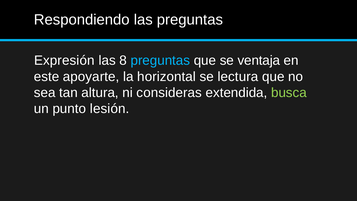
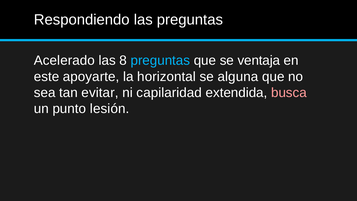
Expresión: Expresión -> Acelerado
lectura: lectura -> alguna
altura: altura -> evitar
consideras: consideras -> capilaridad
busca colour: light green -> pink
